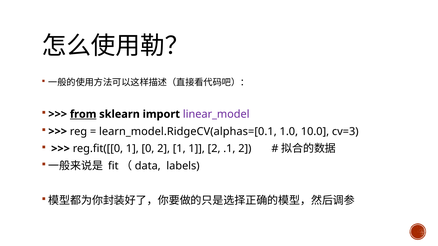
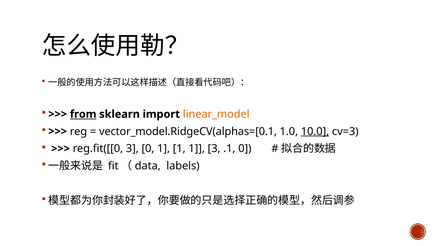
linear_model colour: purple -> orange
learn_model.RidgeCV(alphas=[0.1: learn_model.RidgeCV(alphas=[0.1 -> vector_model.RidgeCV(alphas=[0.1
10.0 underline: none -> present
reg.fit([[0 1: 1 -> 3
0 2: 2 -> 1
1 2: 2 -> 3
.1 2: 2 -> 0
